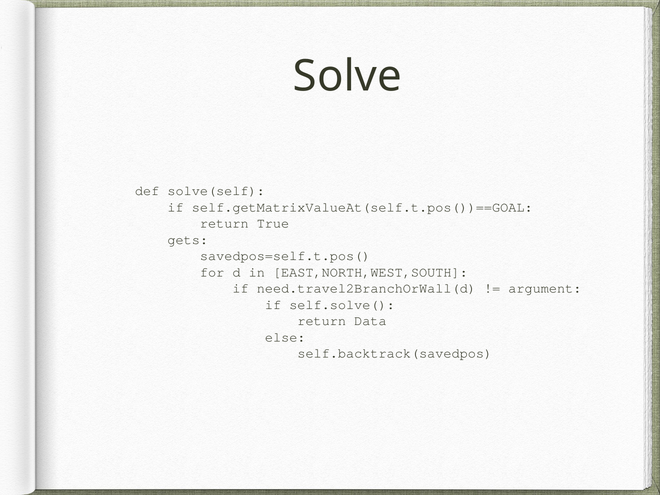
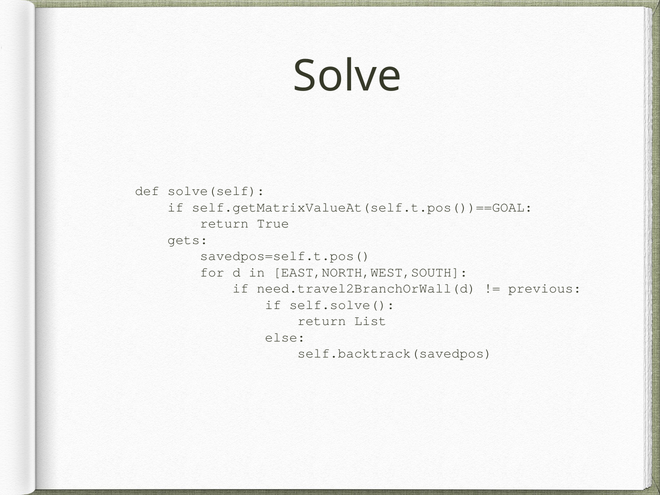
argument: argument -> previous
Data: Data -> List
